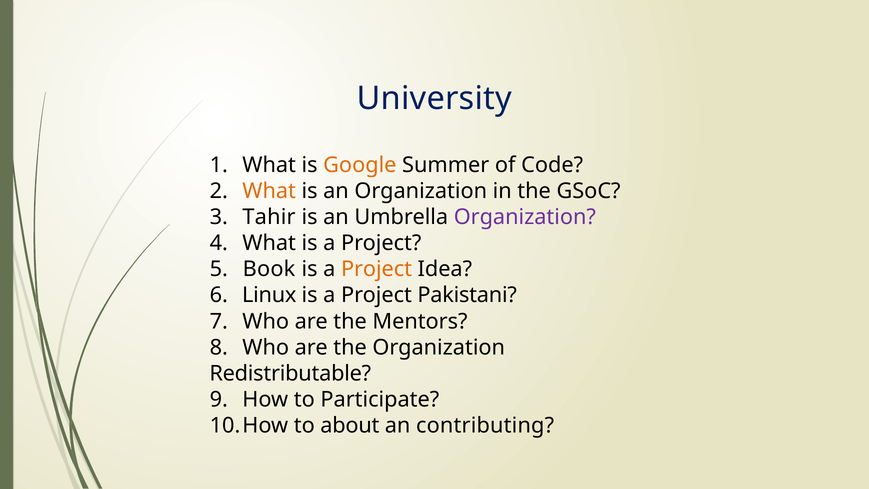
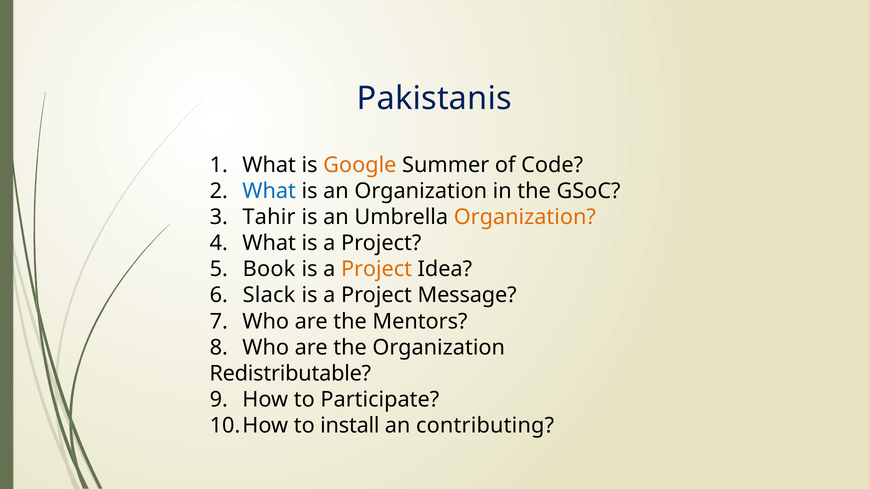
University: University -> Pakistanis
What at (269, 191) colour: orange -> blue
Organization at (525, 217) colour: purple -> orange
Linux: Linux -> Slack
Pakistani: Pakistani -> Message
about: about -> install
